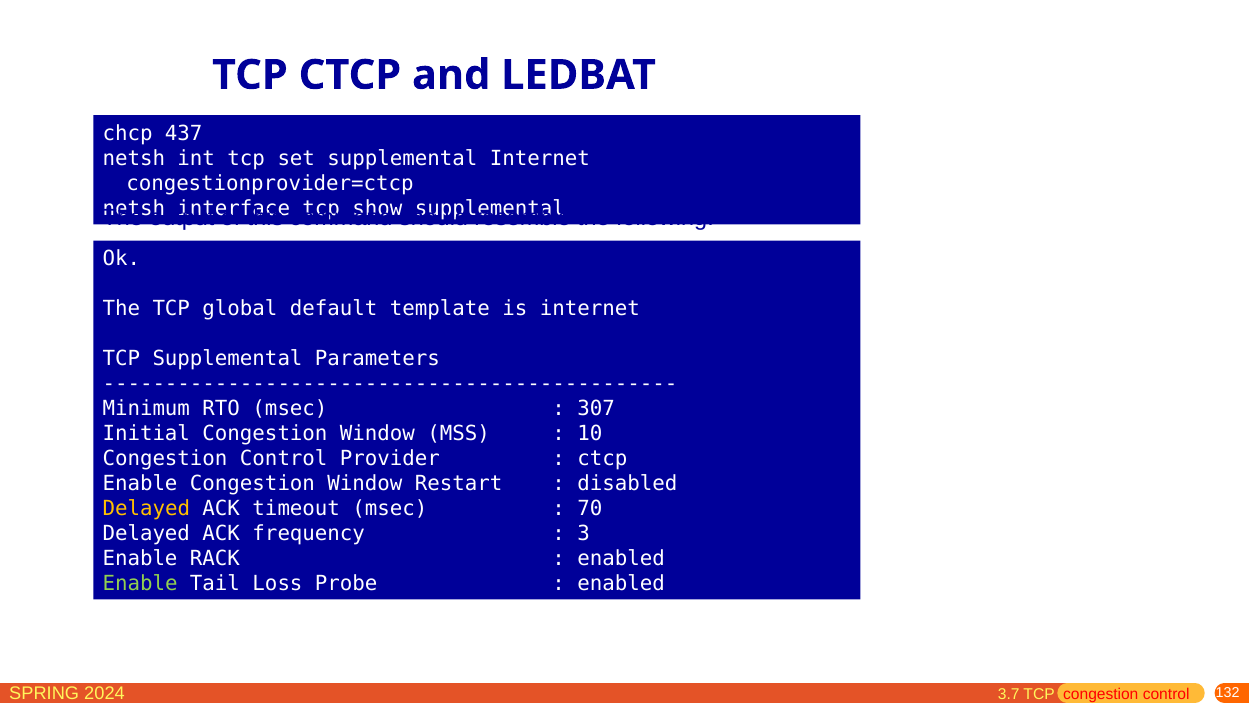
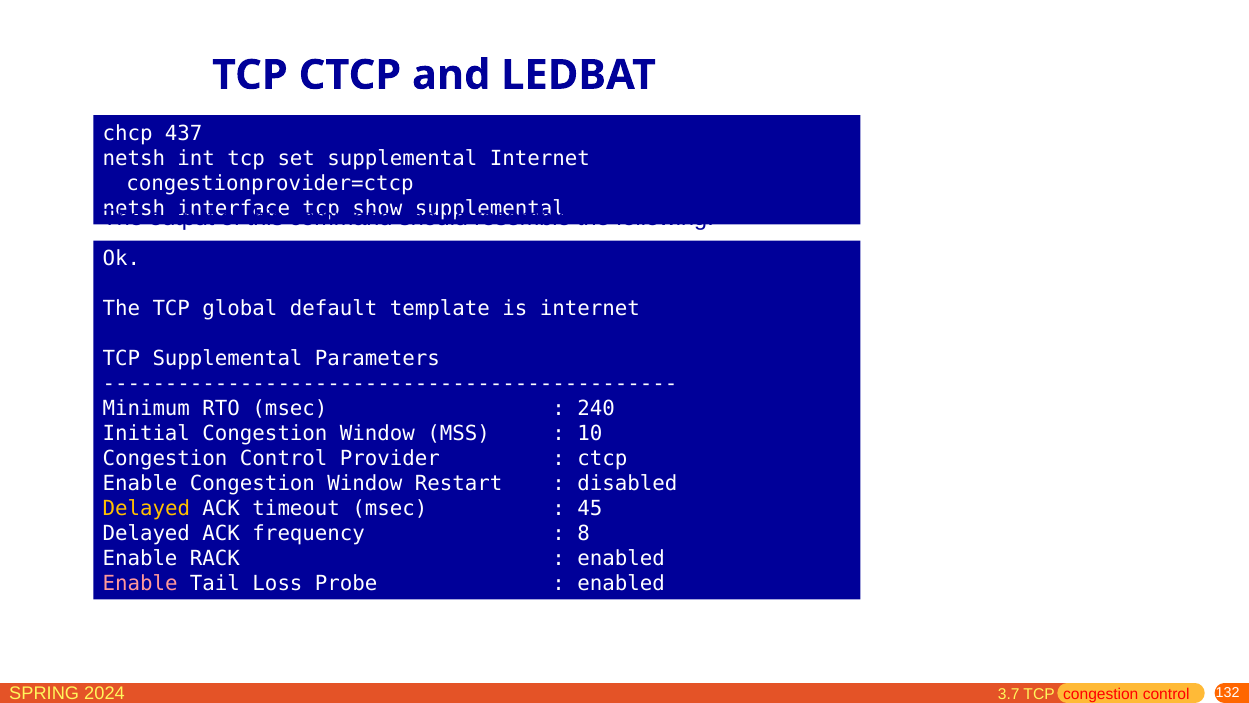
307: 307 -> 240
70: 70 -> 45
3: 3 -> 8
Enable at (140, 584) colour: light green -> pink
